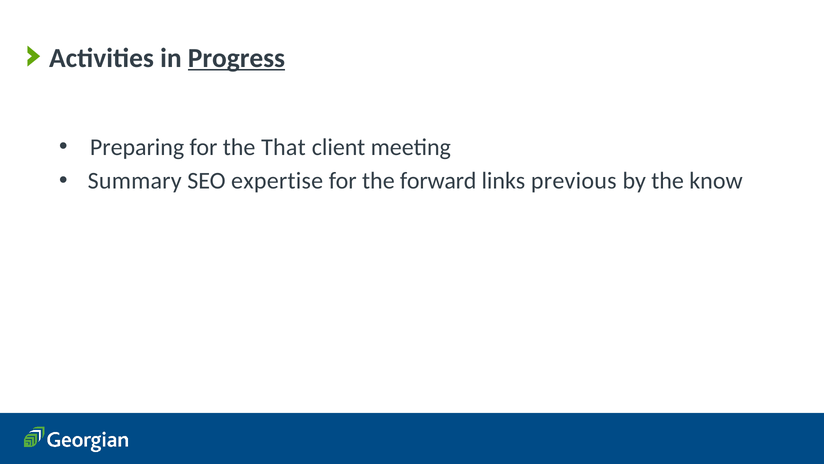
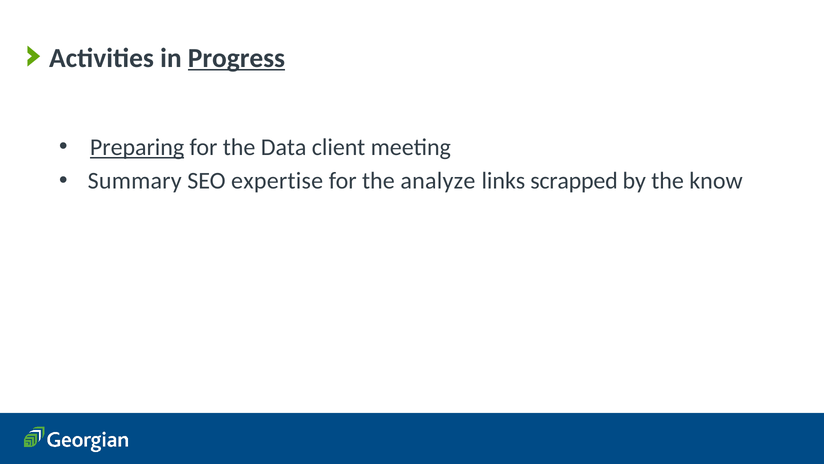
Preparing underline: none -> present
That: That -> Data
forward: forward -> analyze
previous: previous -> scrapped
